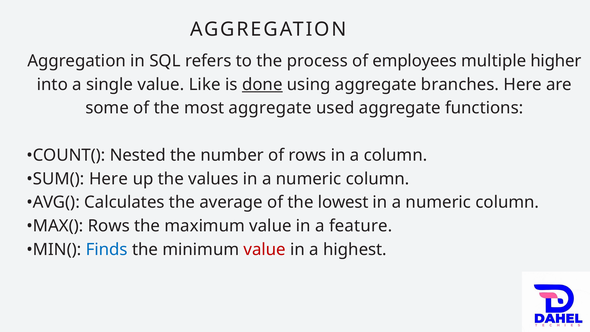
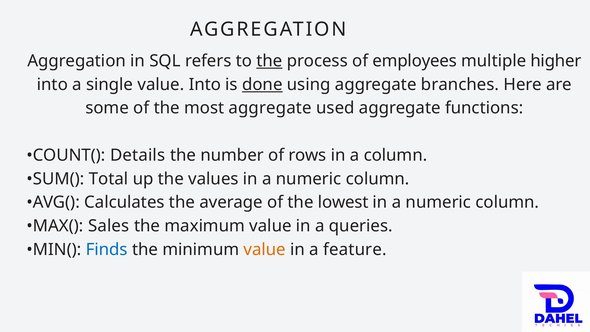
the at (269, 61) underline: none -> present
value Like: Like -> Into
Nested: Nested -> Details
SUM( Here: Here -> Total
MAX( Rows: Rows -> Sales
feature: feature -> queries
value at (265, 250) colour: red -> orange
highest: highest -> feature
